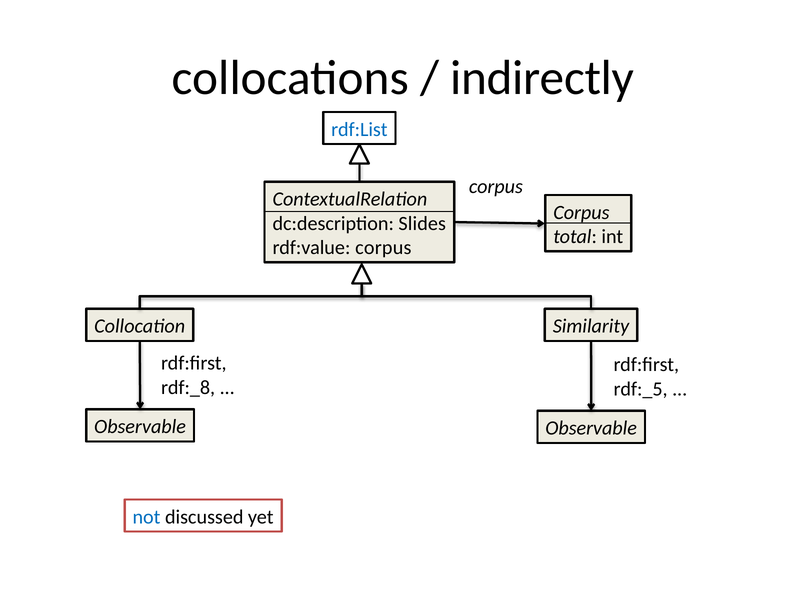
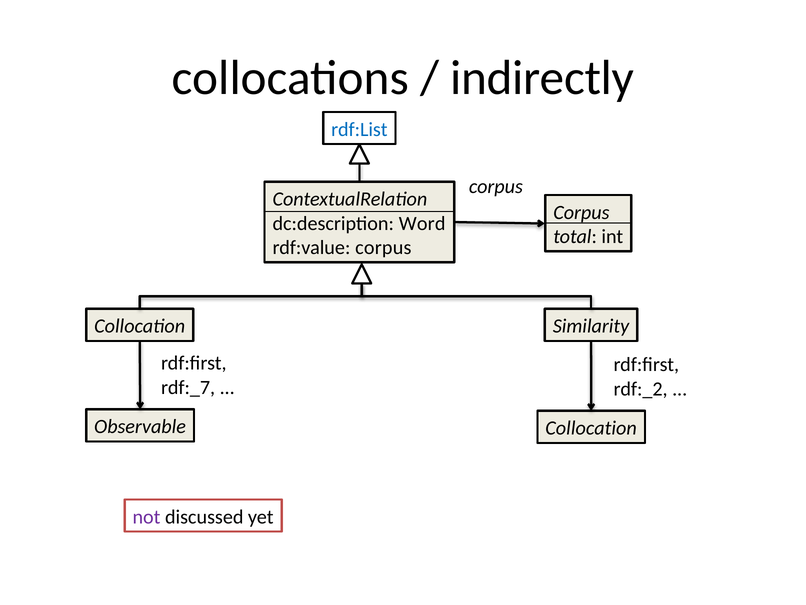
Slides: Slides -> Word
rdf:_8: rdf:_8 -> rdf:_7
rdf:_5: rdf:_5 -> rdf:_2
Observable at (591, 428): Observable -> Collocation
not colour: blue -> purple
